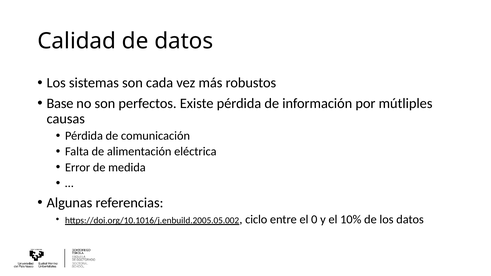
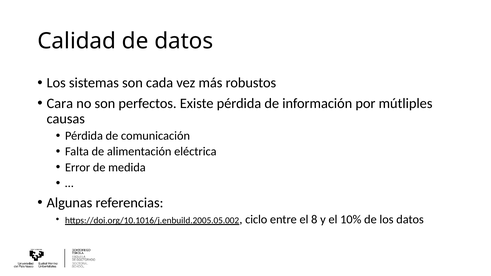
Base: Base -> Cara
0: 0 -> 8
